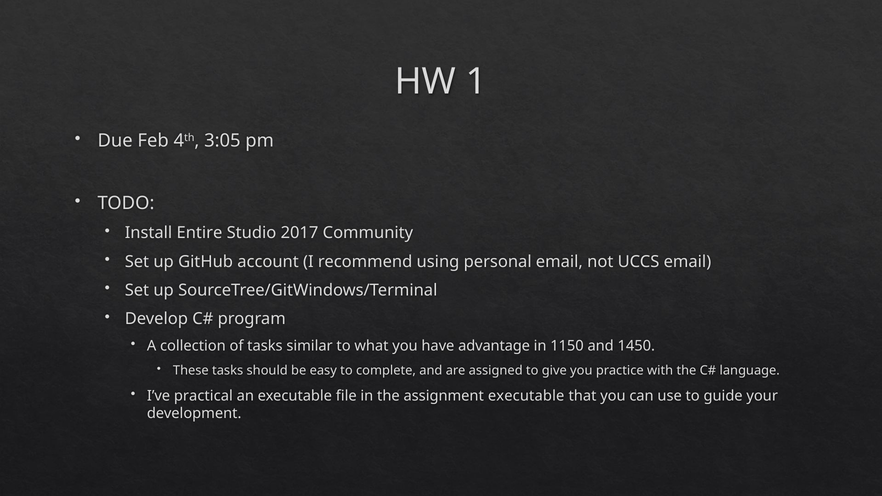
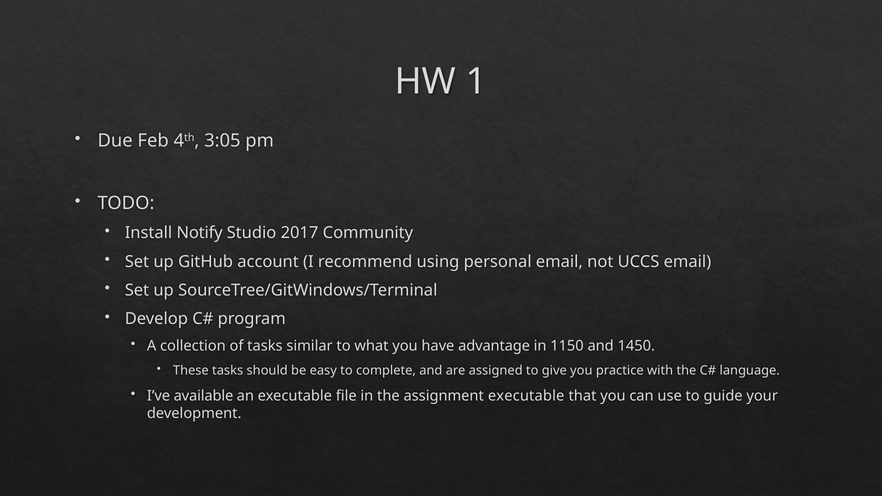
Entire: Entire -> Notify
practical: practical -> available
